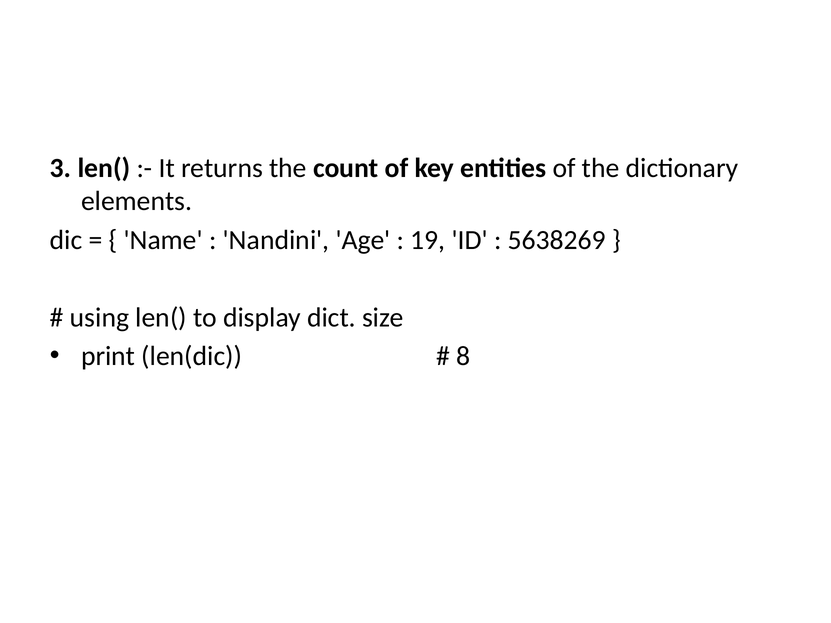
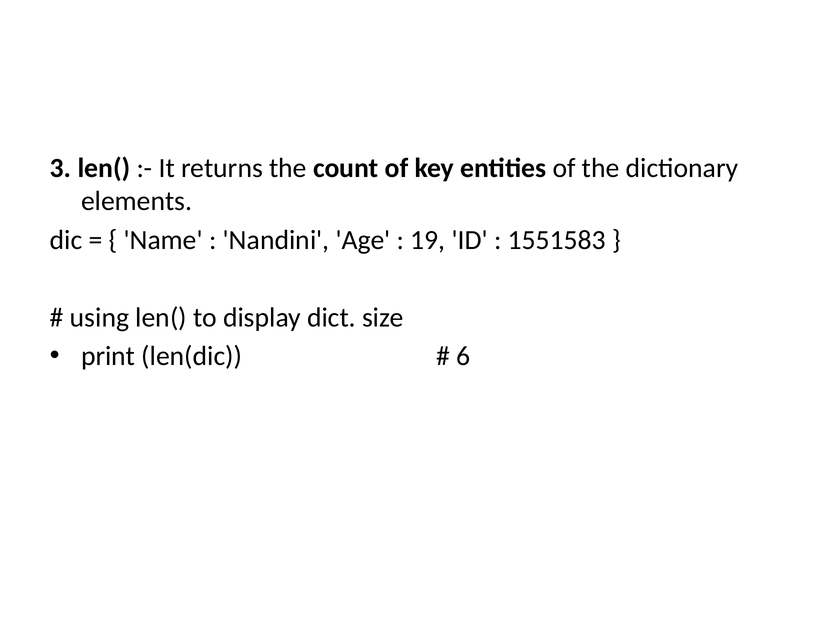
5638269: 5638269 -> 1551583
8: 8 -> 6
